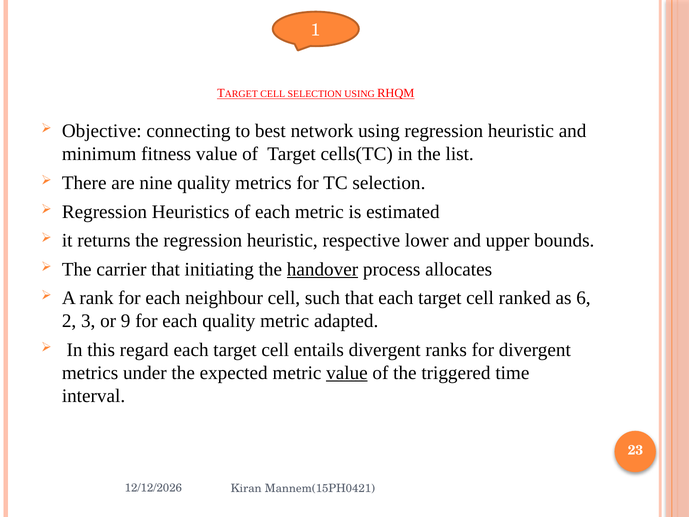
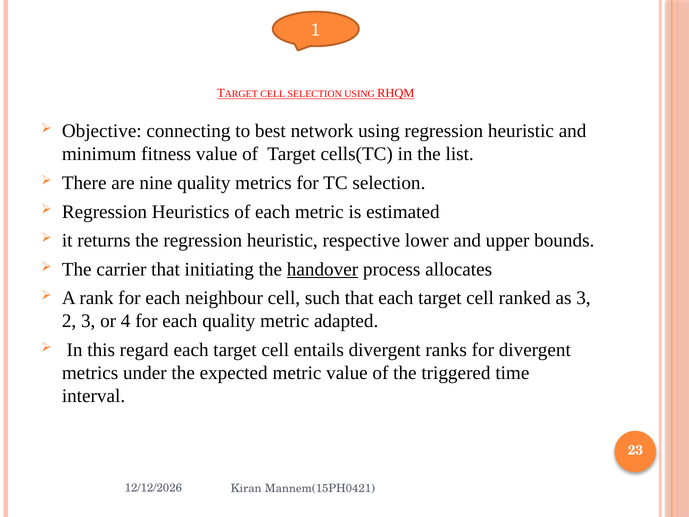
as 6: 6 -> 3
9: 9 -> 4
value at (347, 373) underline: present -> none
